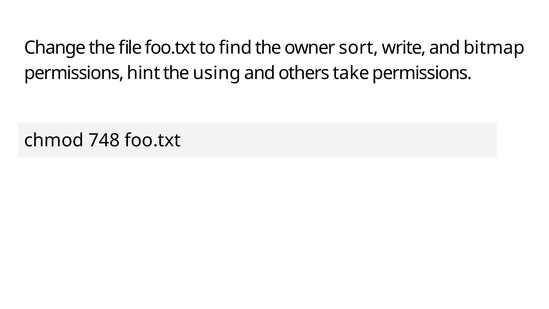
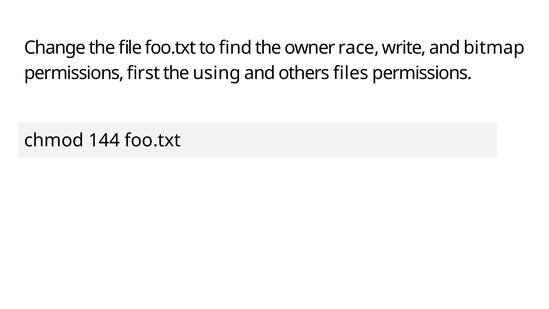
sort: sort -> race
hint: hint -> first
take: take -> files
748: 748 -> 144
